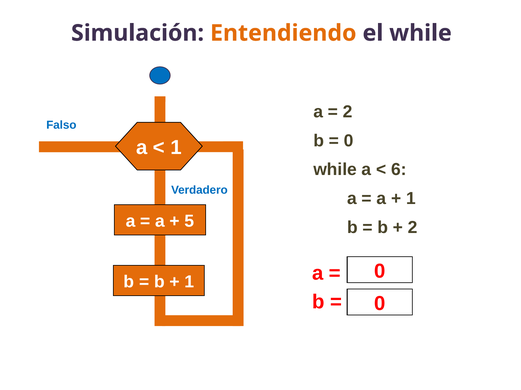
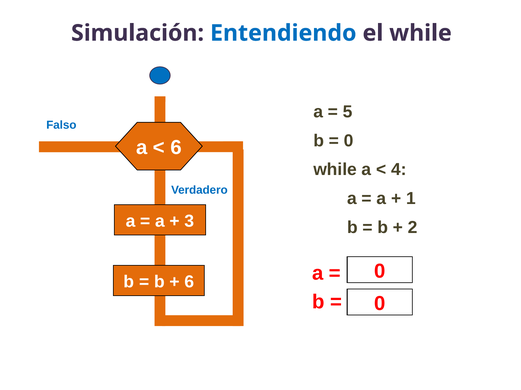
Entendiendo colour: orange -> blue
2 at (348, 112): 2 -> 5
1 at (176, 148): 1 -> 6
6: 6 -> 4
5: 5 -> 3
1 at (189, 282): 1 -> 6
